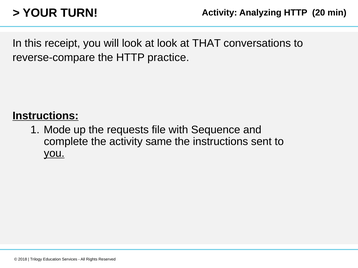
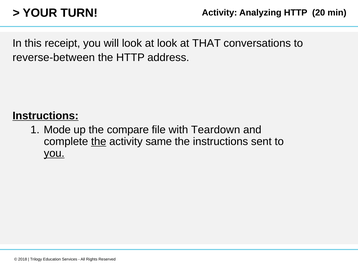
reverse-compare: reverse-compare -> reverse-between
practice: practice -> address
requests: requests -> compare
Sequence: Sequence -> Teardown
the at (99, 142) underline: none -> present
